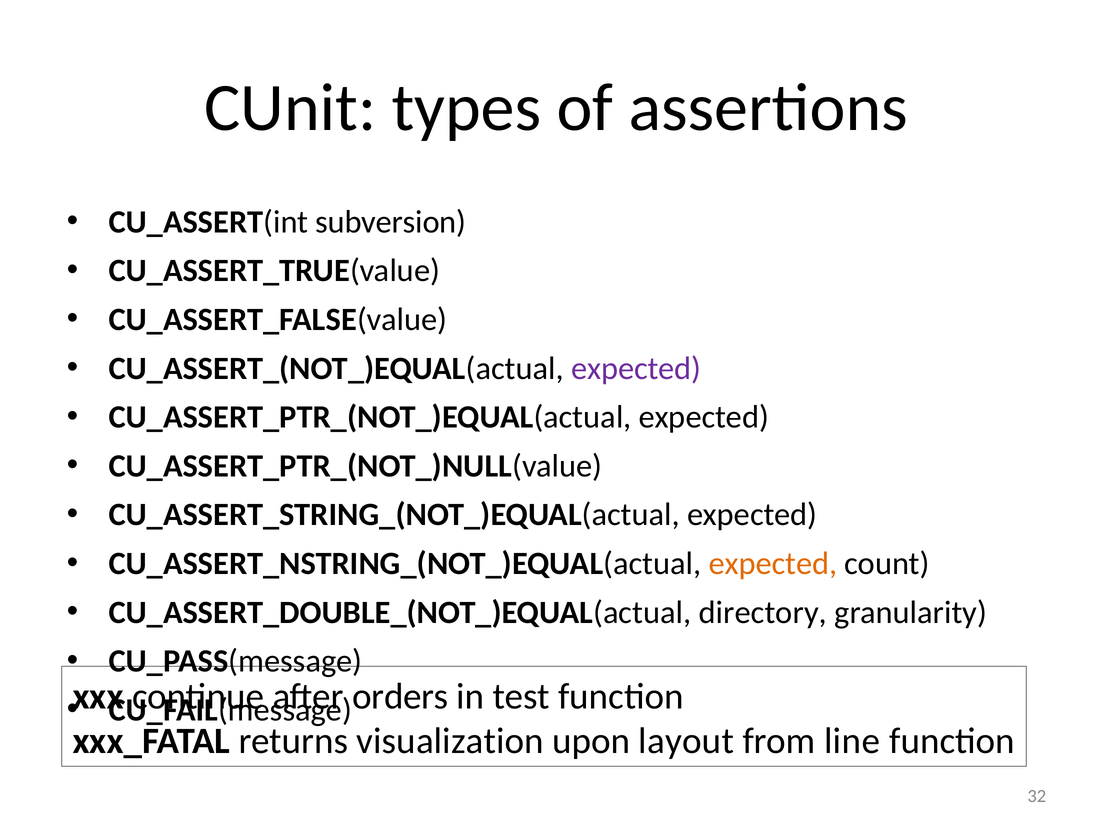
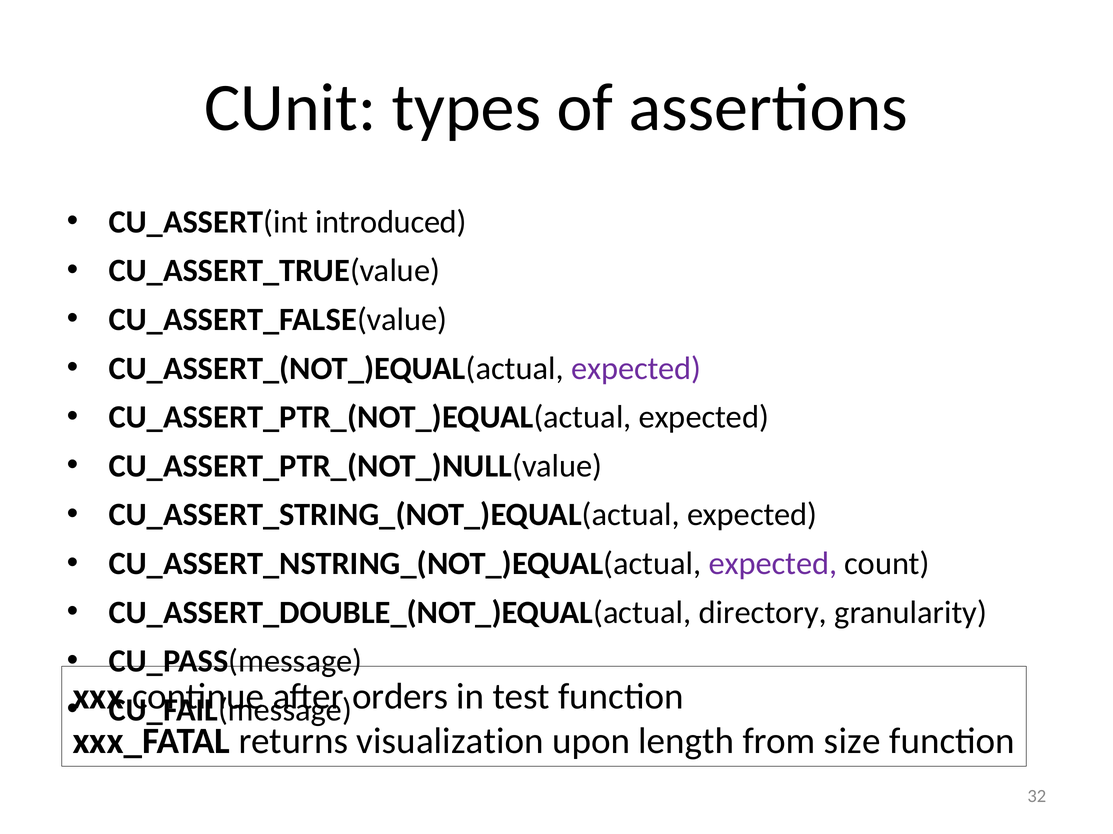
subversion: subversion -> introduced
expected at (773, 564) colour: orange -> purple
layout: layout -> length
line: line -> size
